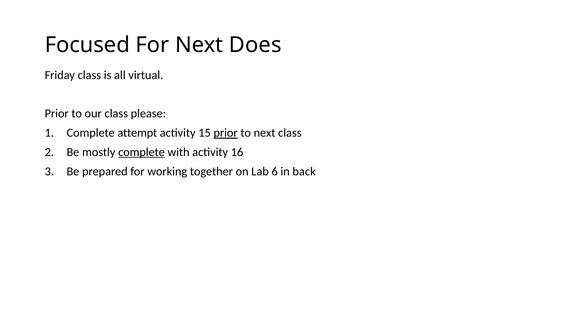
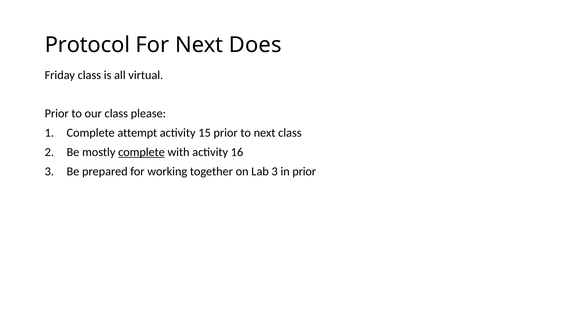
Focused: Focused -> Protocol
prior at (226, 133) underline: present -> none
Lab 6: 6 -> 3
in back: back -> prior
